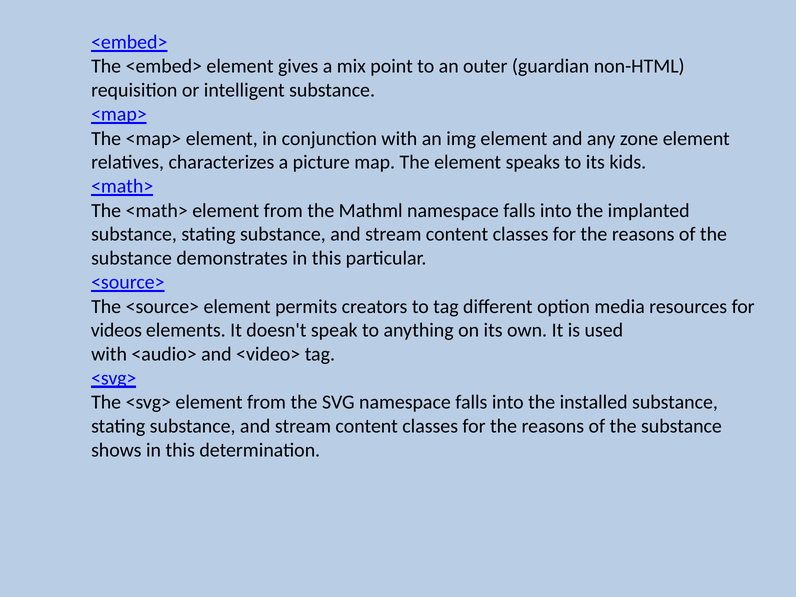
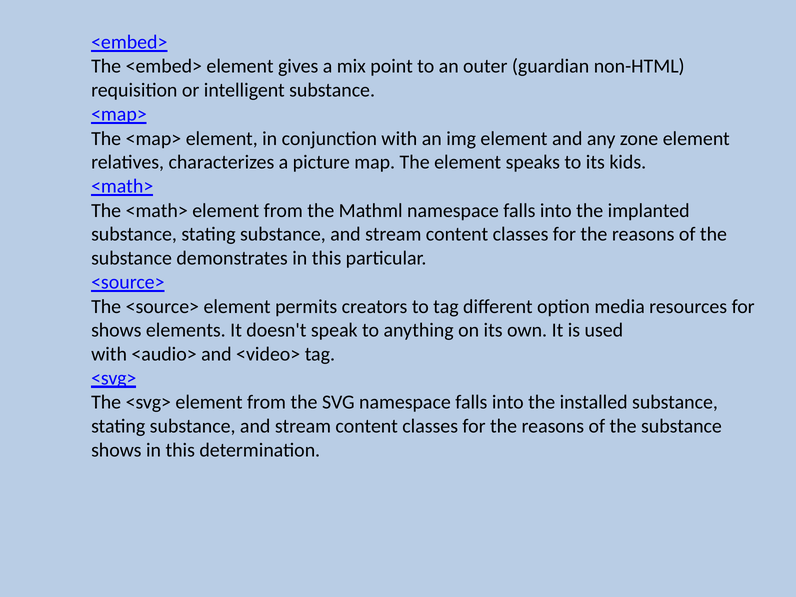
videos at (116, 330): videos -> shows
